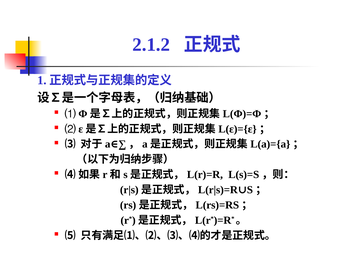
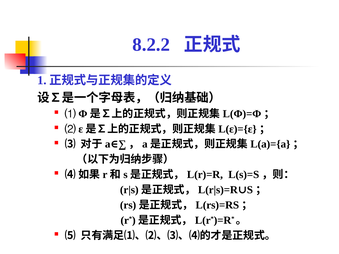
2.1.2: 2.1.2 -> 8.2.2
